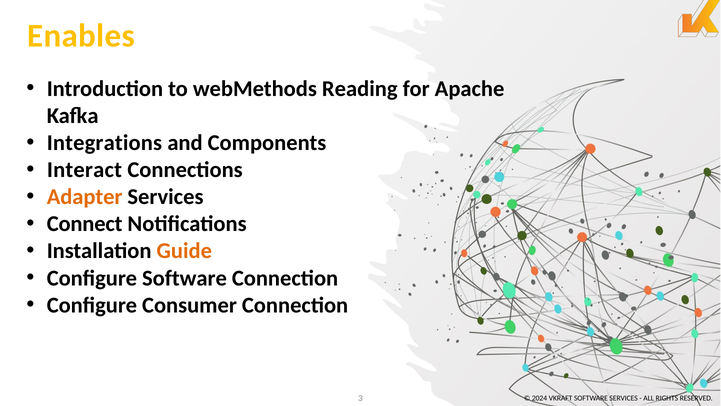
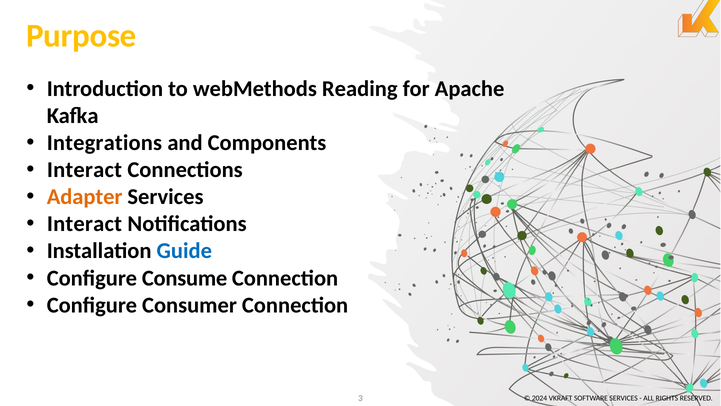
Enables: Enables -> Purpose
Connect at (85, 224): Connect -> Interact
Guide colour: orange -> blue
Configure Software: Software -> Consume
